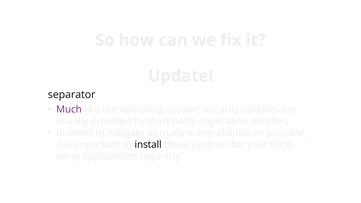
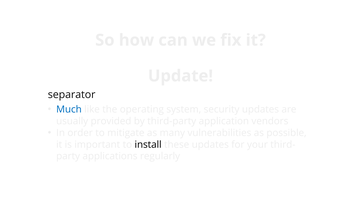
Much colour: purple -> blue
